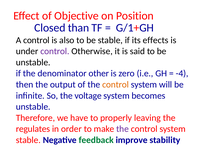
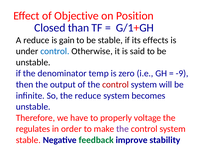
A control: control -> reduce
also: also -> gain
control at (55, 51) colour: purple -> blue
other: other -> temp
-4: -4 -> -9
control at (116, 85) colour: orange -> red
the voltage: voltage -> reduce
leaving: leaving -> voltage
